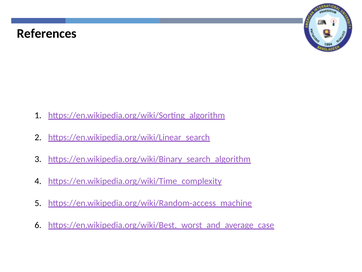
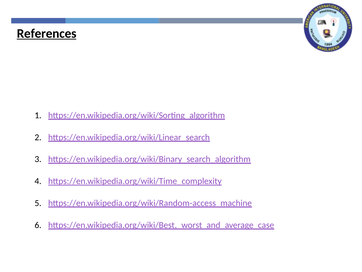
References underline: none -> present
